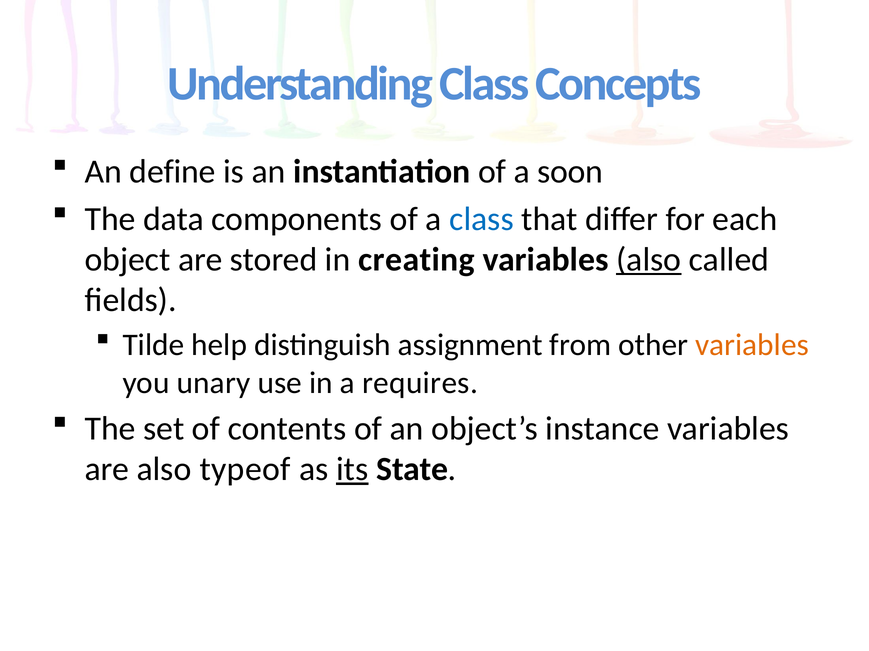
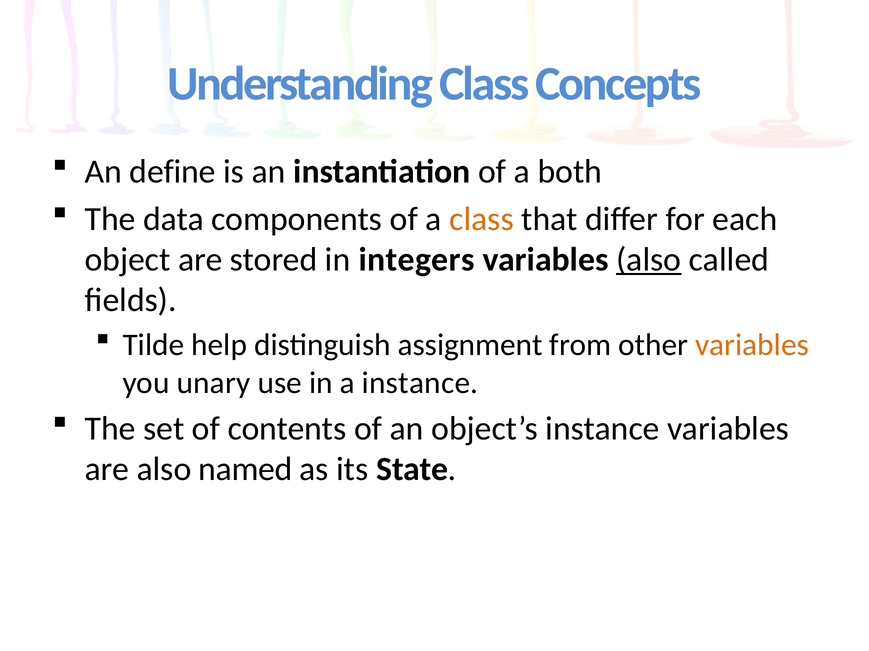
soon: soon -> both
class at (482, 219) colour: blue -> orange
creating: creating -> integers
a requires: requires -> instance
typeof: typeof -> named
its underline: present -> none
